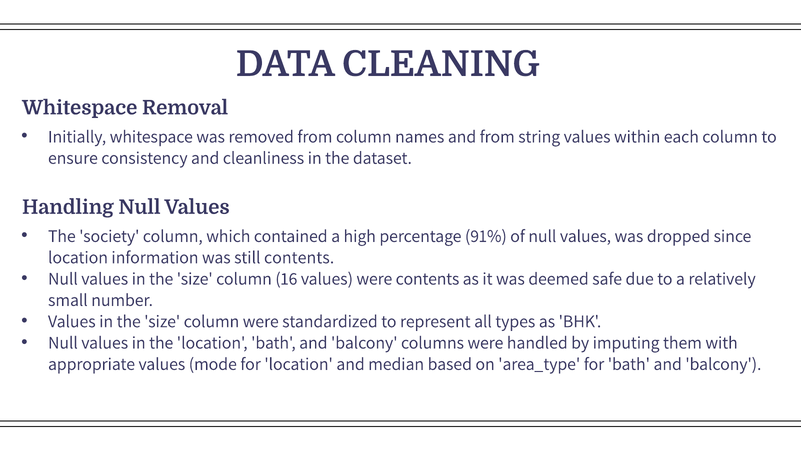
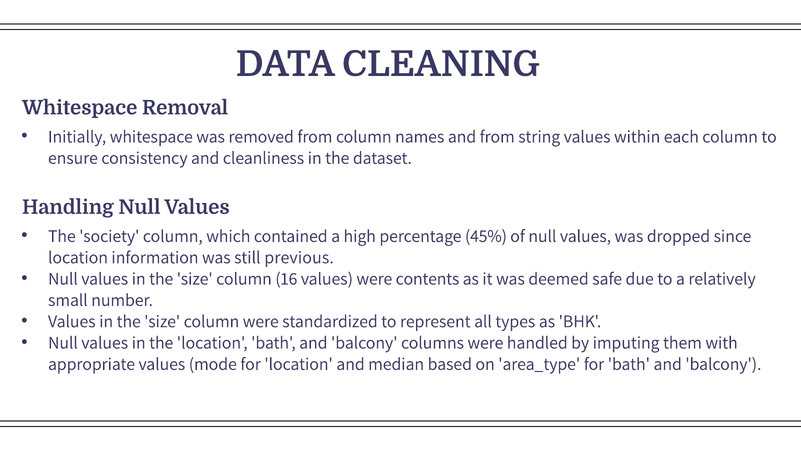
91%: 91% -> 45%
still contents: contents -> previous
